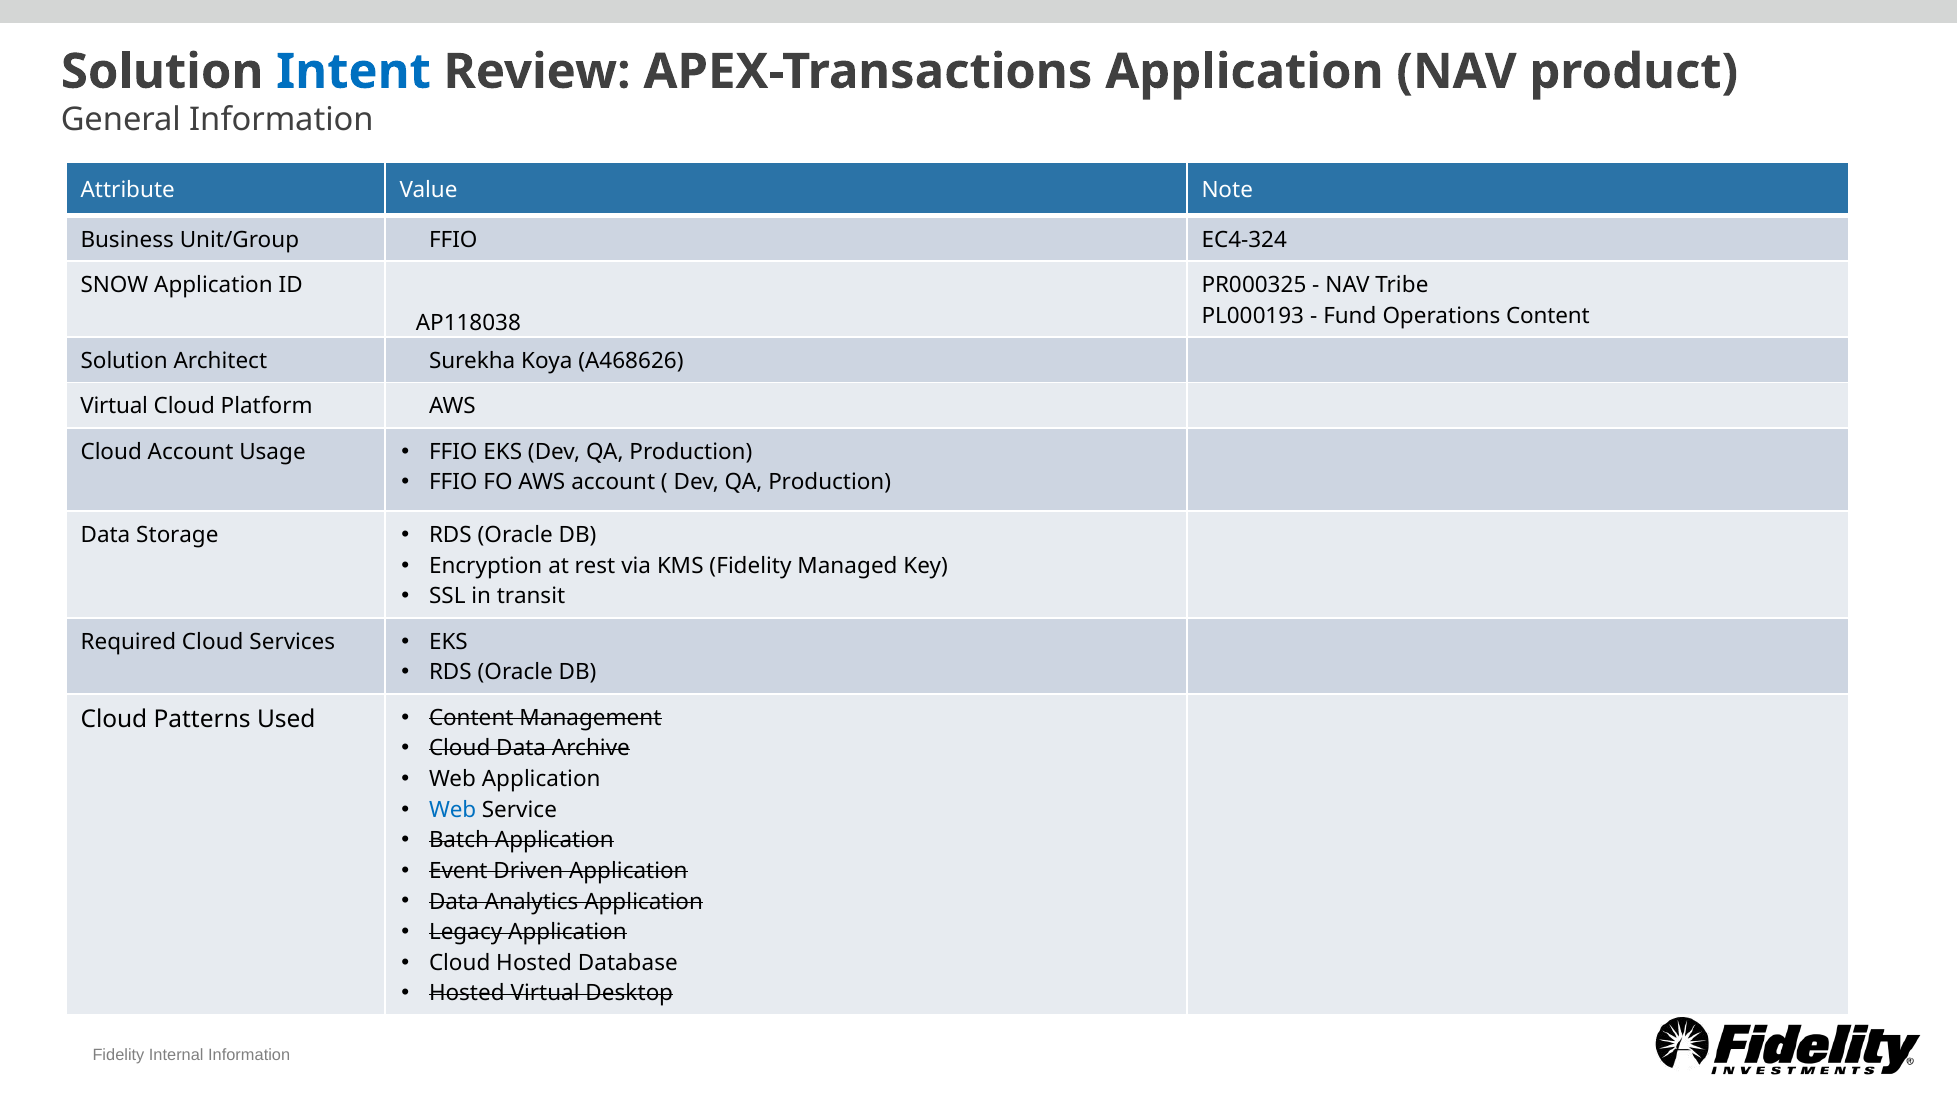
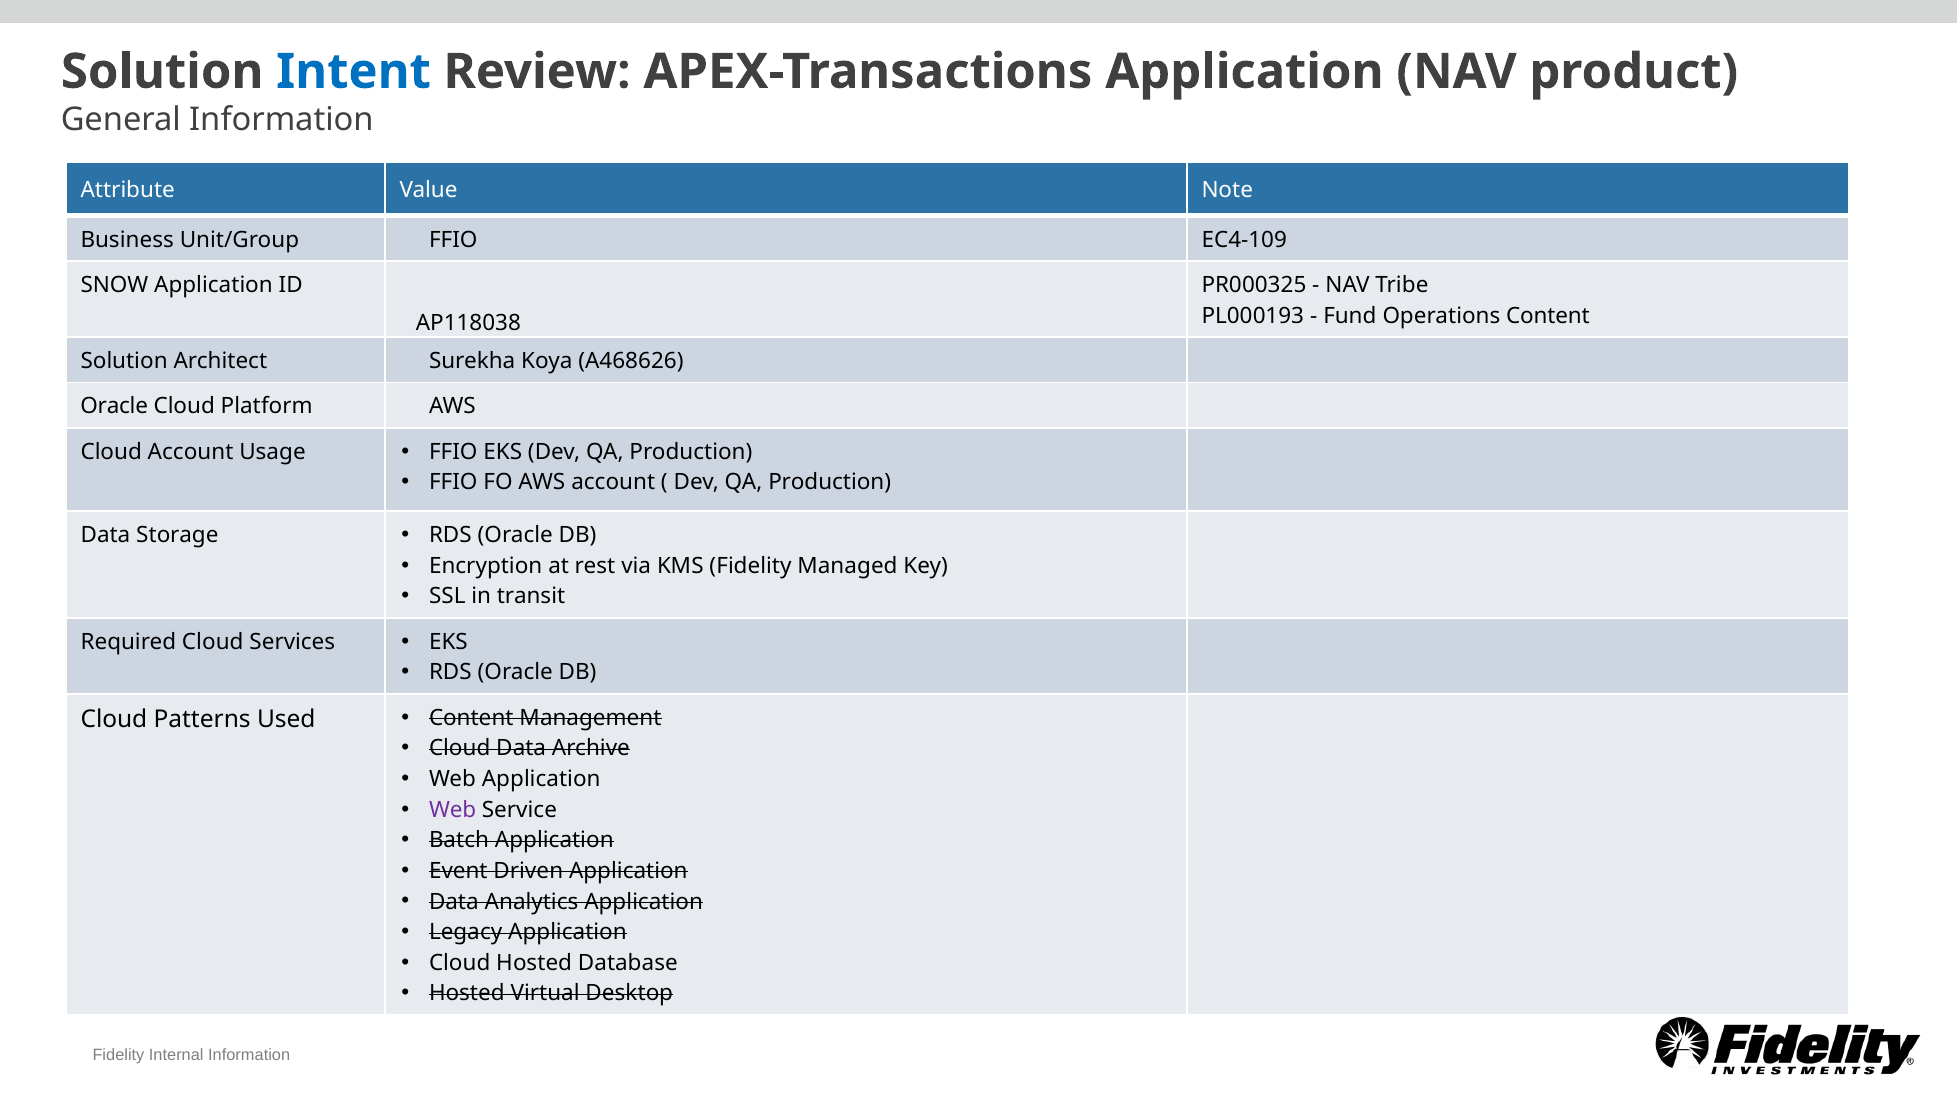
EC4-324: EC4-324 -> EC4-109
Virtual at (114, 407): Virtual -> Oracle
Web at (453, 810) colour: blue -> purple
